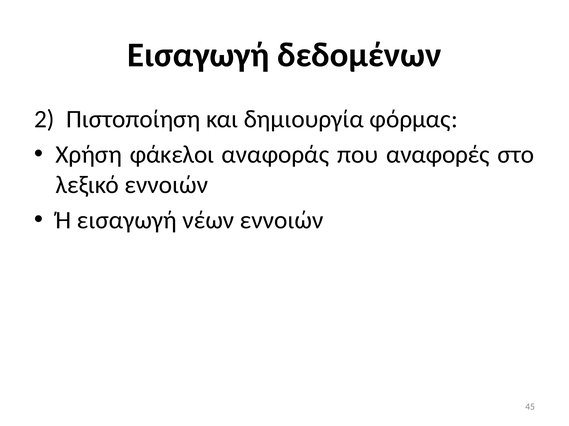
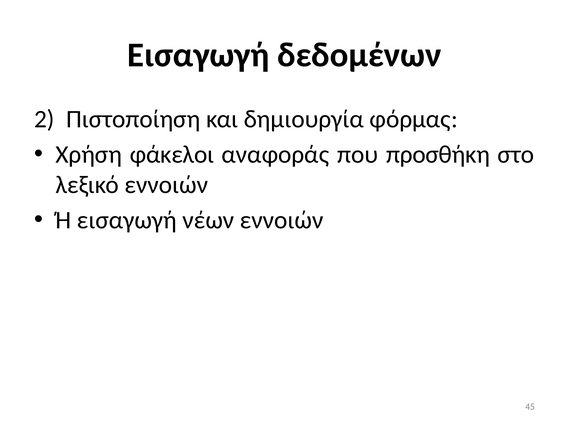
αναφορές: αναφορές -> προσθήκη
